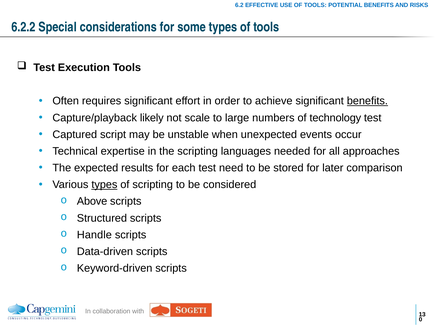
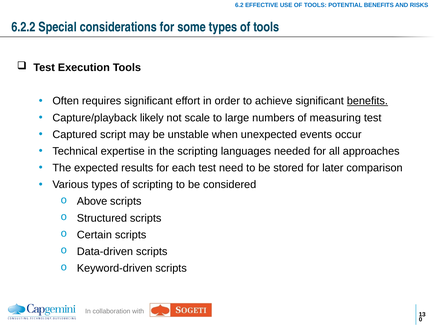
technology: technology -> measuring
types at (104, 184) underline: present -> none
Handle: Handle -> Certain
